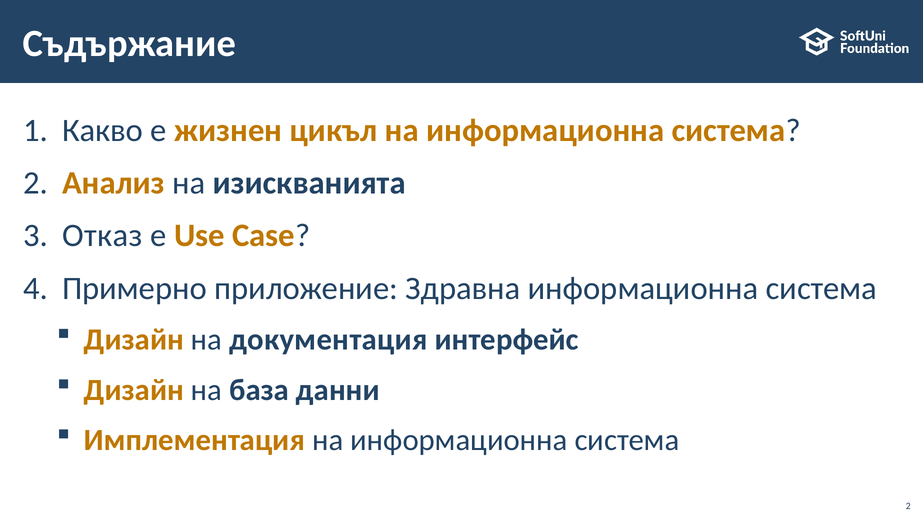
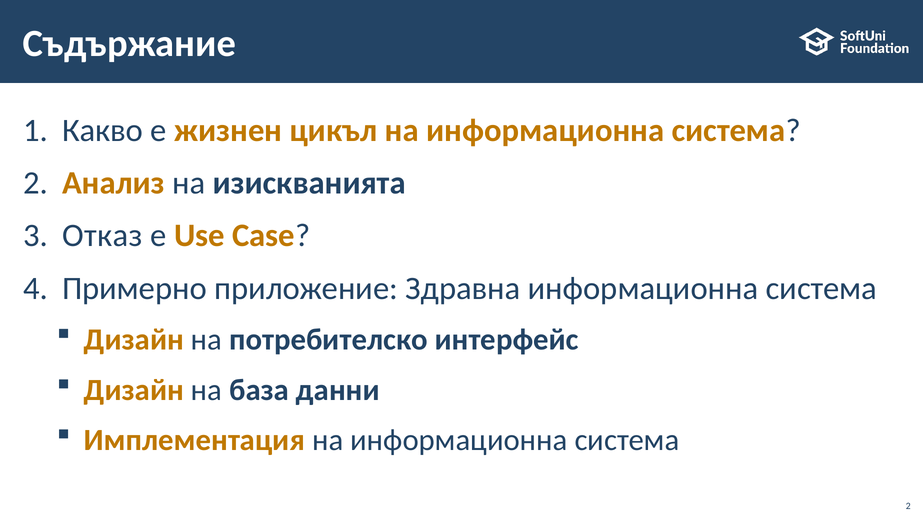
документация: документация -> потребителско
